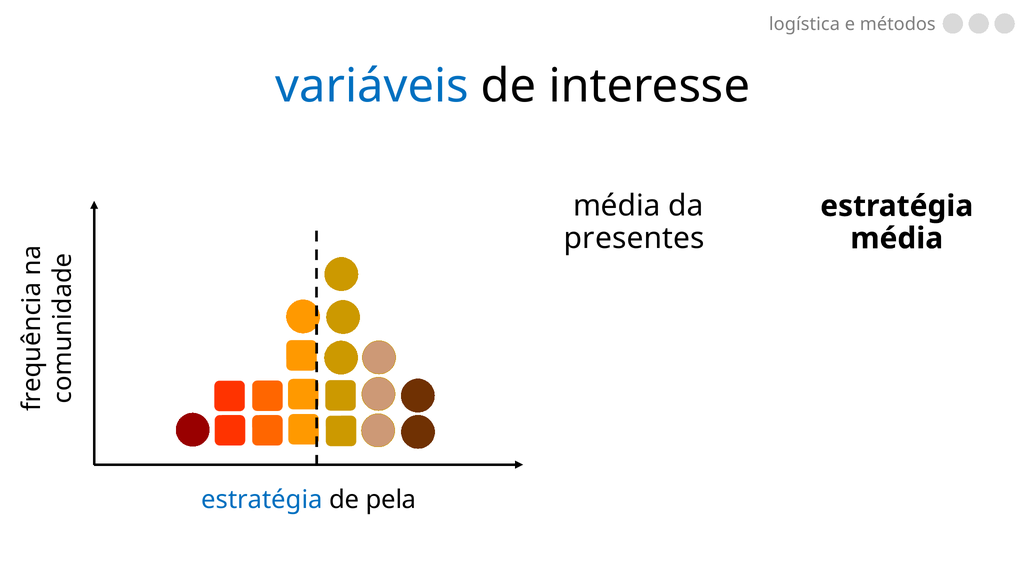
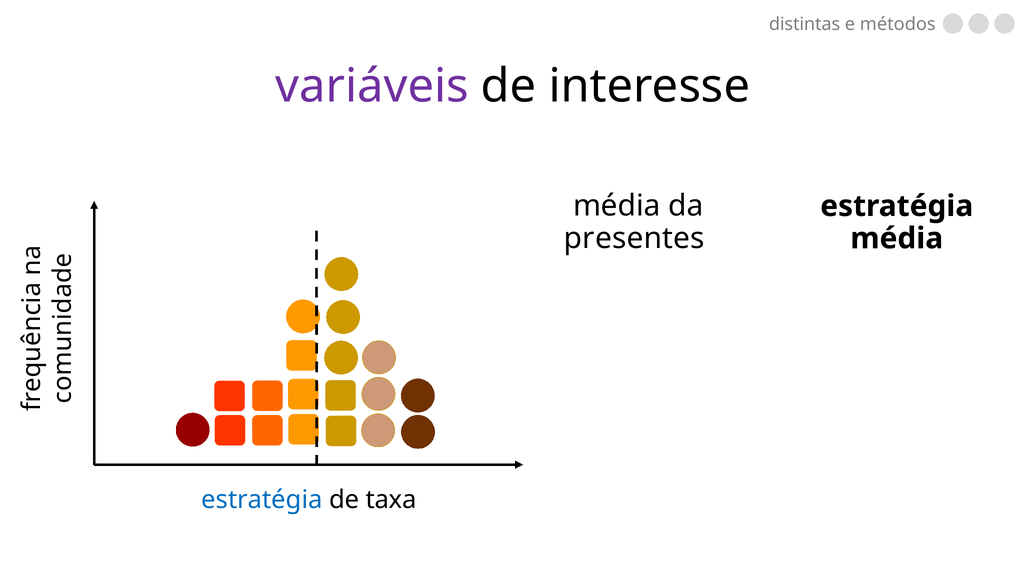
logística: logística -> distintas
variáveis colour: blue -> purple
pela: pela -> taxa
